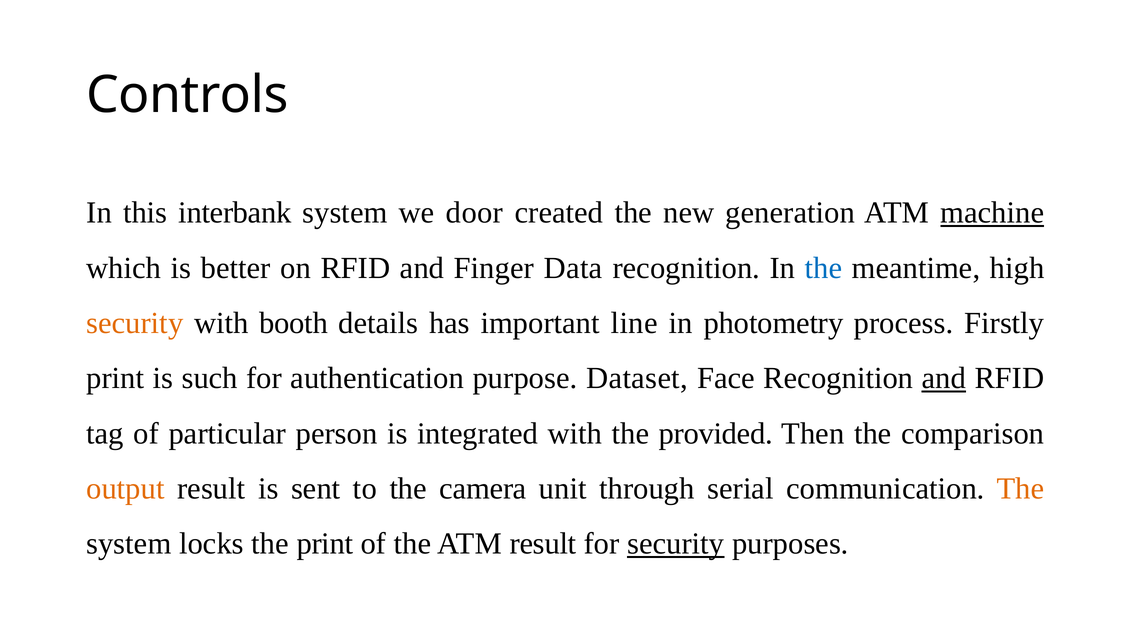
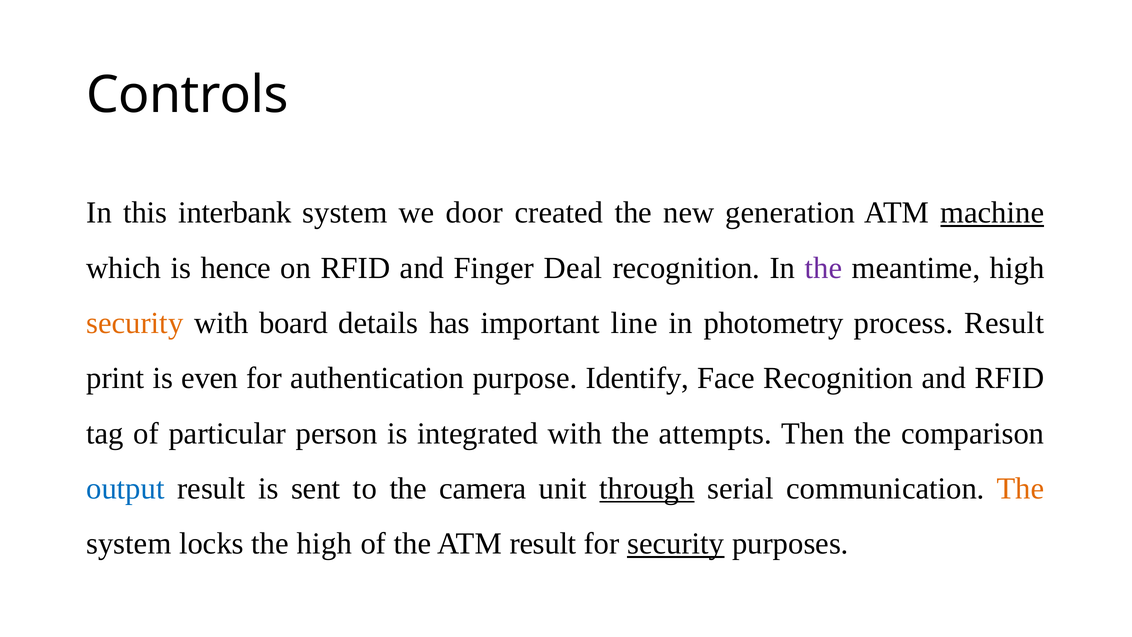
better: better -> hence
Data: Data -> Deal
the at (823, 268) colour: blue -> purple
booth: booth -> board
process Firstly: Firstly -> Result
such: such -> even
Dataset: Dataset -> Identify
and at (944, 378) underline: present -> none
provided: provided -> attempts
output colour: orange -> blue
through underline: none -> present
the print: print -> high
